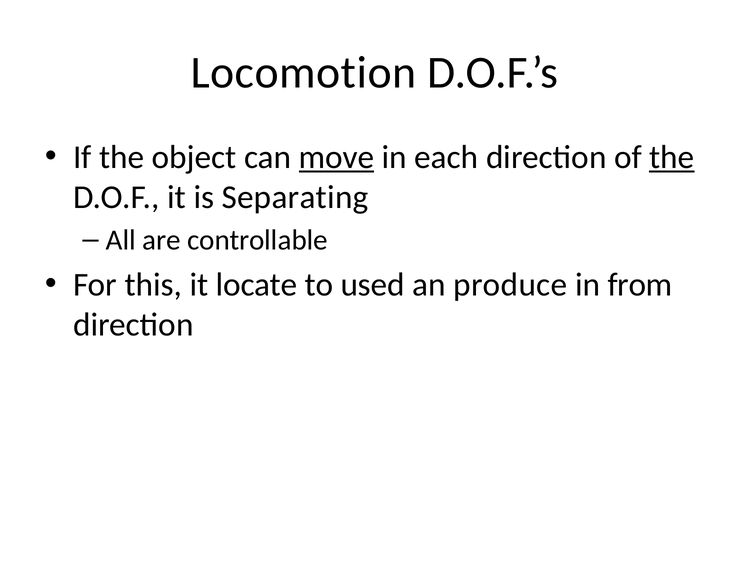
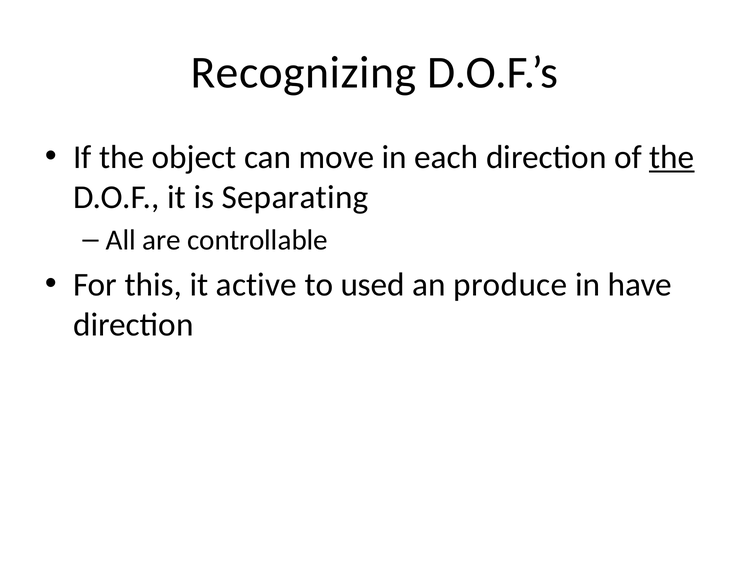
Locomotion: Locomotion -> Recognizing
move underline: present -> none
locate: locate -> active
from: from -> have
